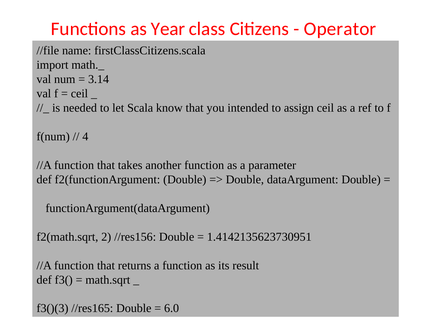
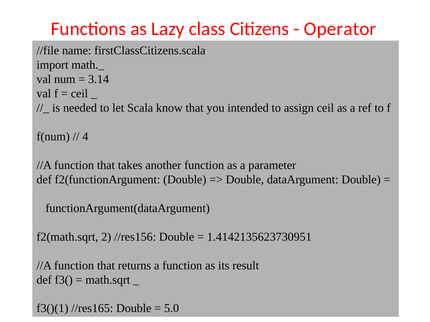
Year: Year -> Lazy
f3()(3: f3()(3 -> f3()(1
6.0: 6.0 -> 5.0
